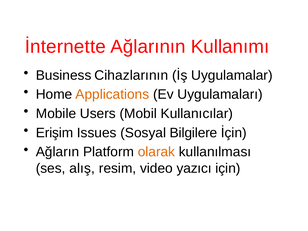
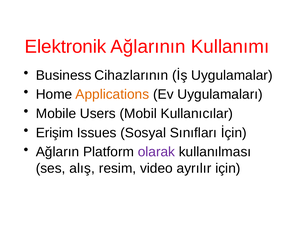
İnternette: İnternette -> Elektronik
Bilgilere: Bilgilere -> Sınıfları
olarak colour: orange -> purple
yazıcı: yazıcı -> ayrılır
